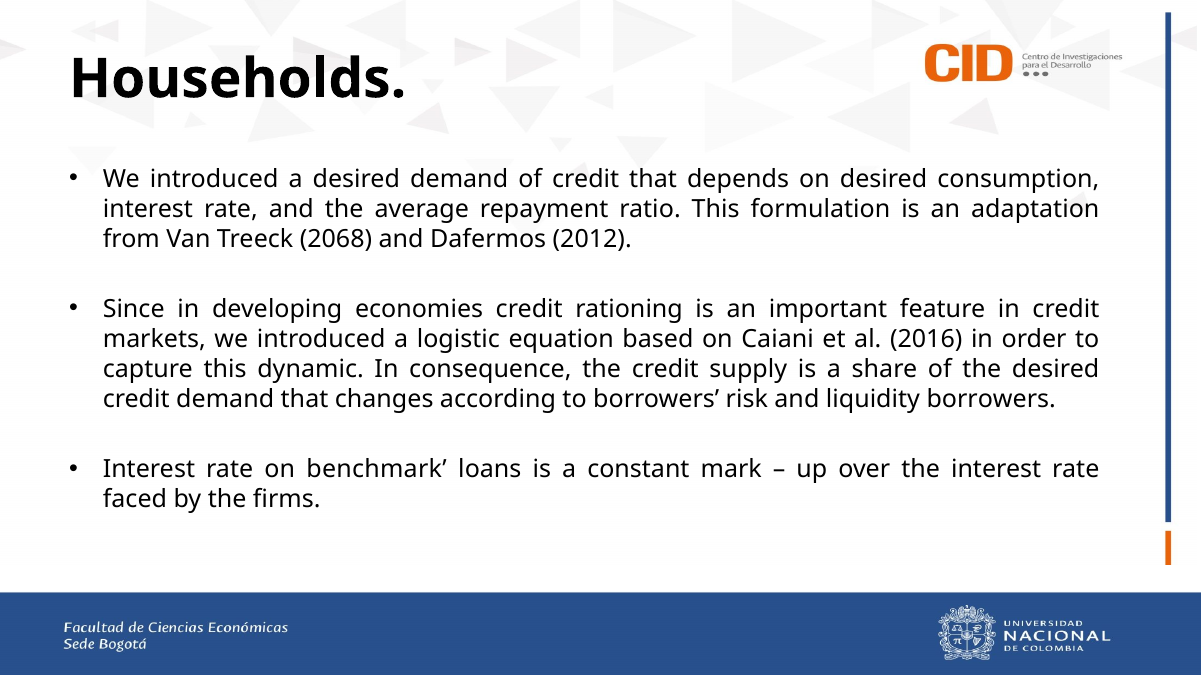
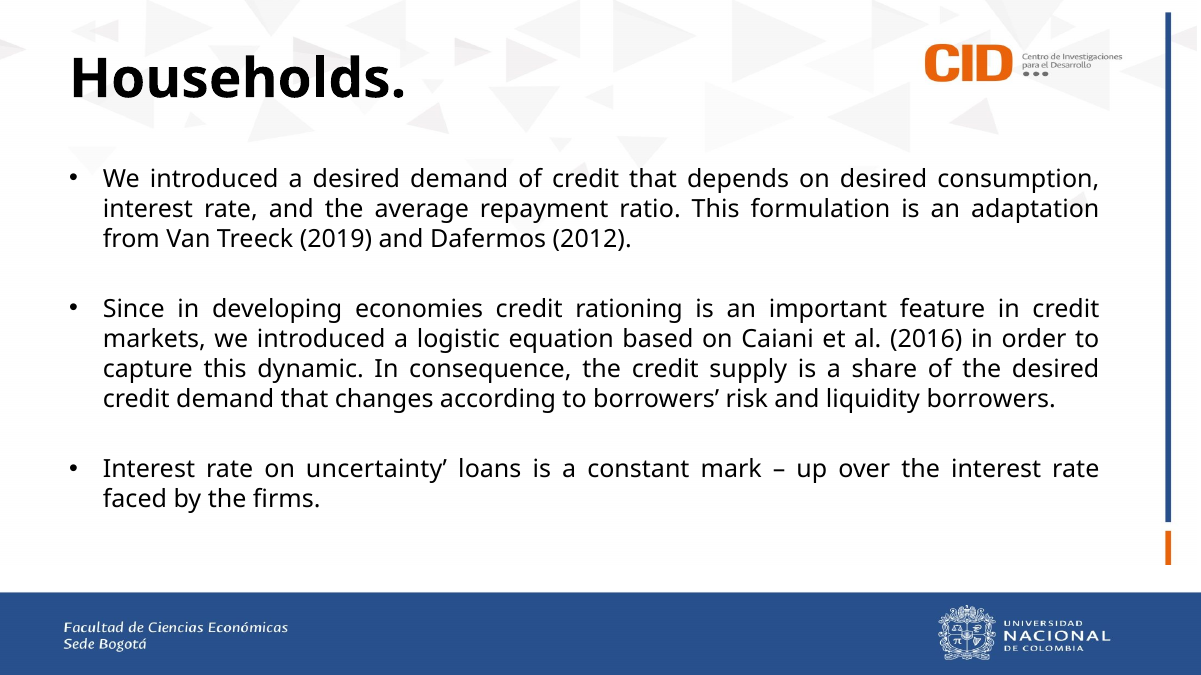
2068: 2068 -> 2019
benchmark: benchmark -> uncertainty
